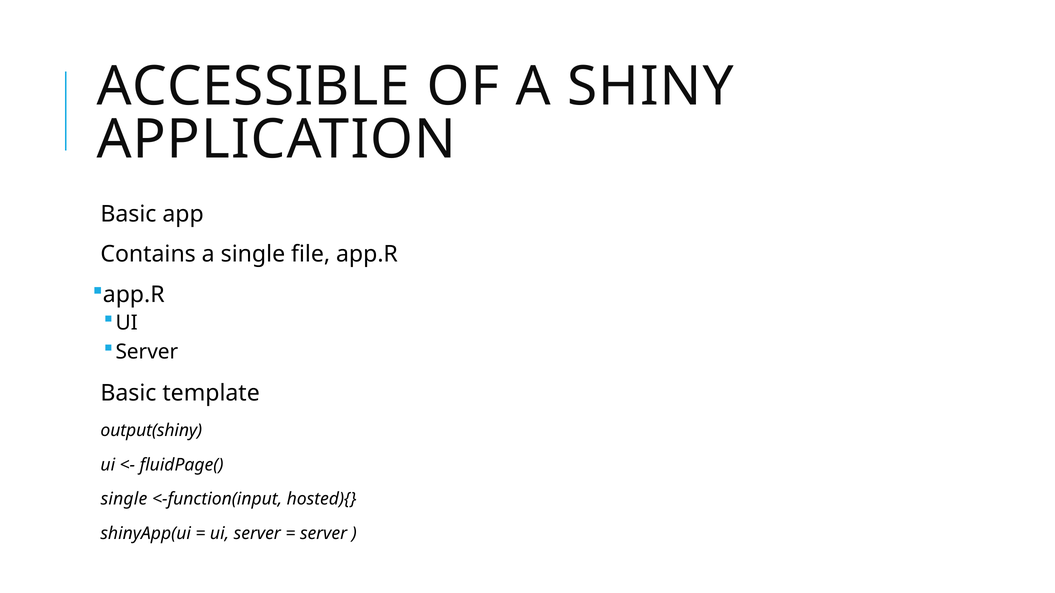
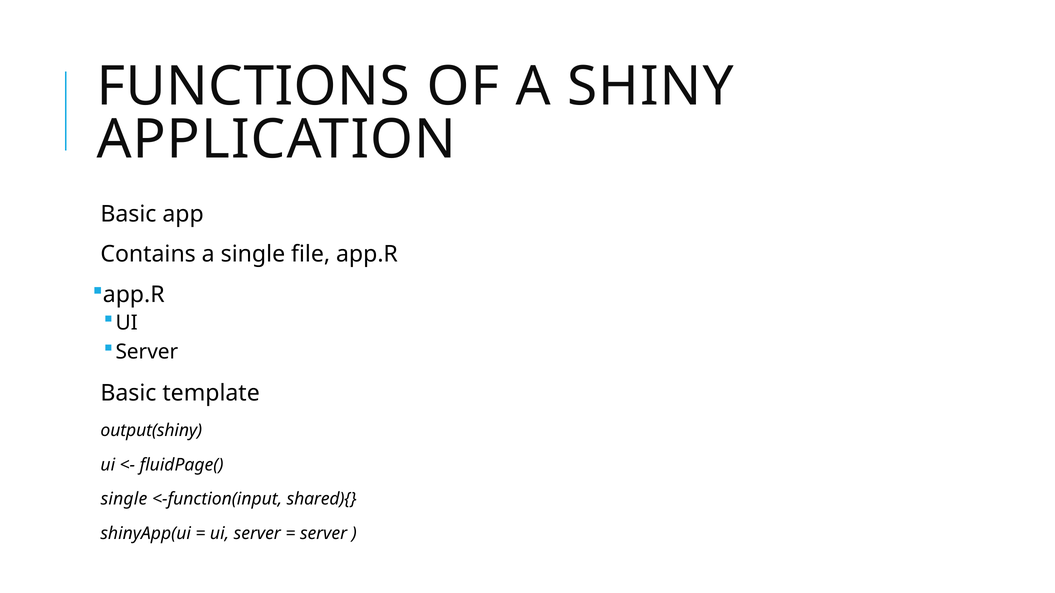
ACCESSIBLE: ACCESSIBLE -> FUNCTIONS
hosted){: hosted){ -> shared){
